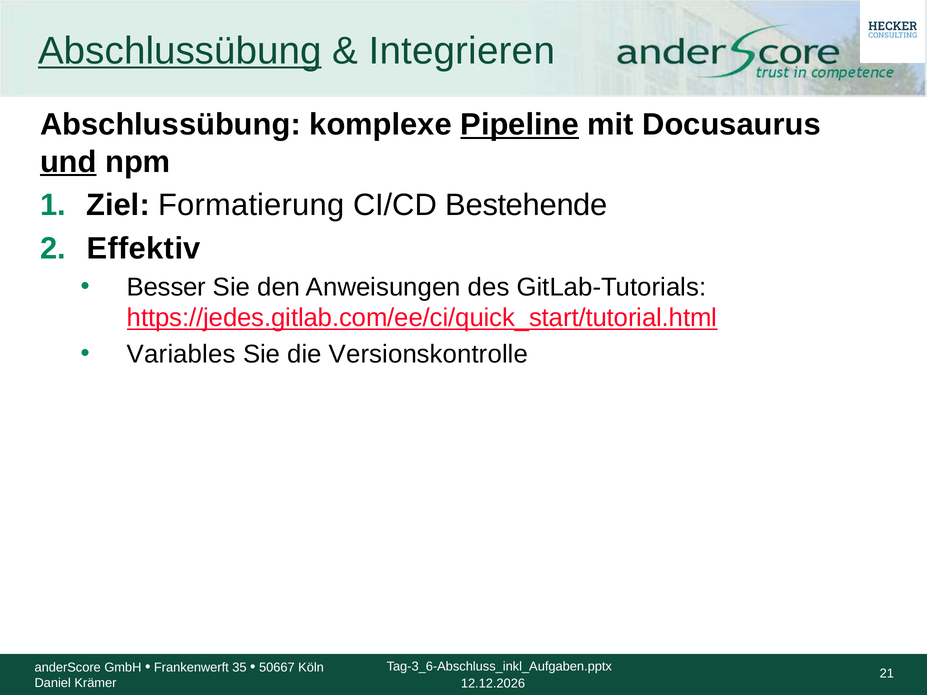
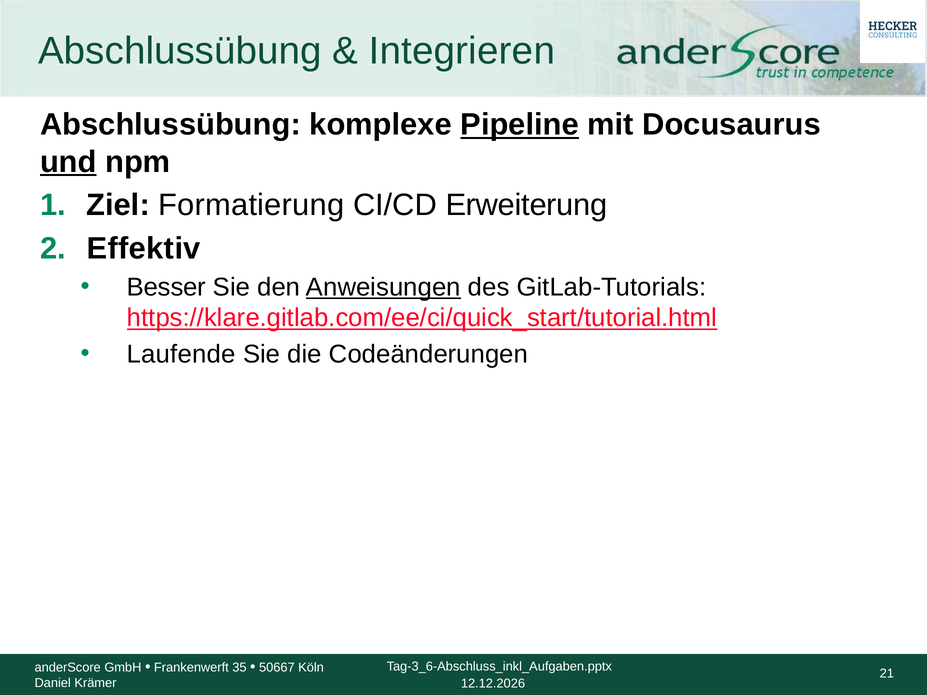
Abschlussübung at (180, 51) underline: present -> none
Bestehende: Bestehende -> Erweiterung
Anweisungen underline: none -> present
https://jedes.gitlab.com/ee/ci/quick_start/tutorial.html: https://jedes.gitlab.com/ee/ci/quick_start/tutorial.html -> https://klare.gitlab.com/ee/ci/quick_start/tutorial.html
Variables: Variables -> Laufende
Versionskontrolle: Versionskontrolle -> Codeänderungen
